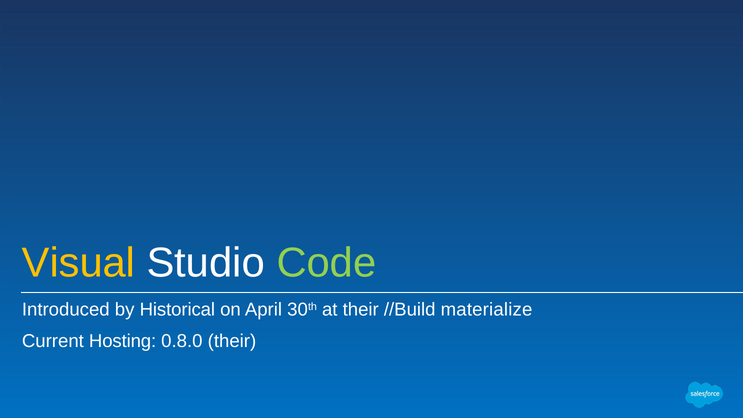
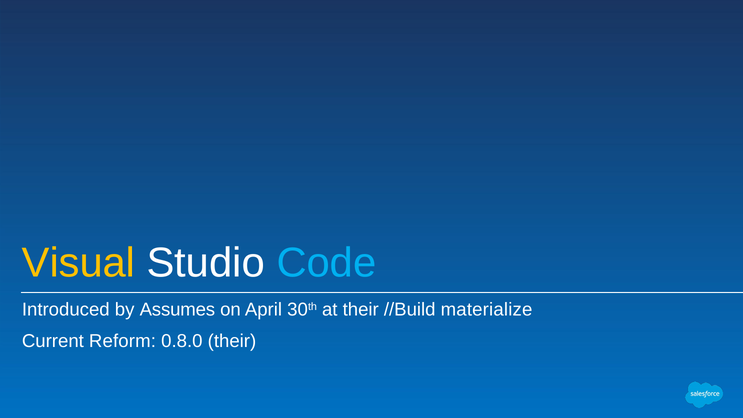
Code colour: light green -> light blue
Historical: Historical -> Assumes
Hosting: Hosting -> Reform
